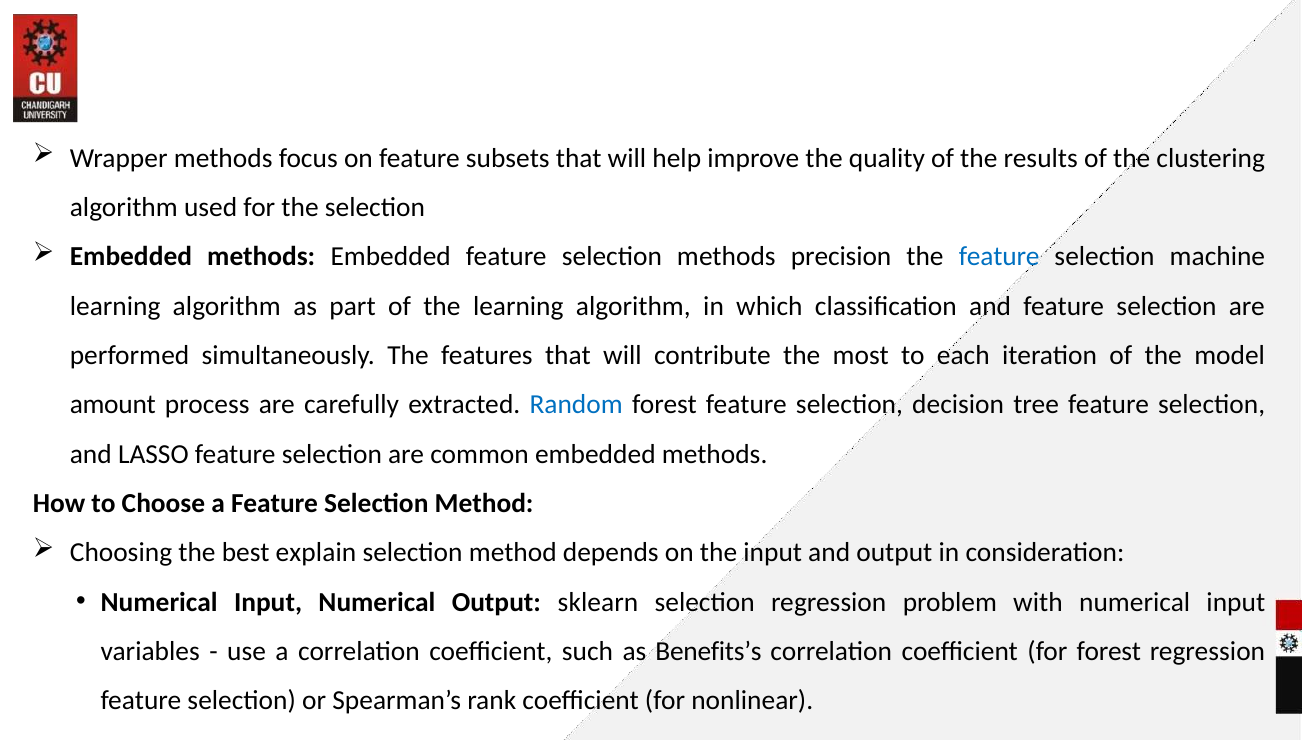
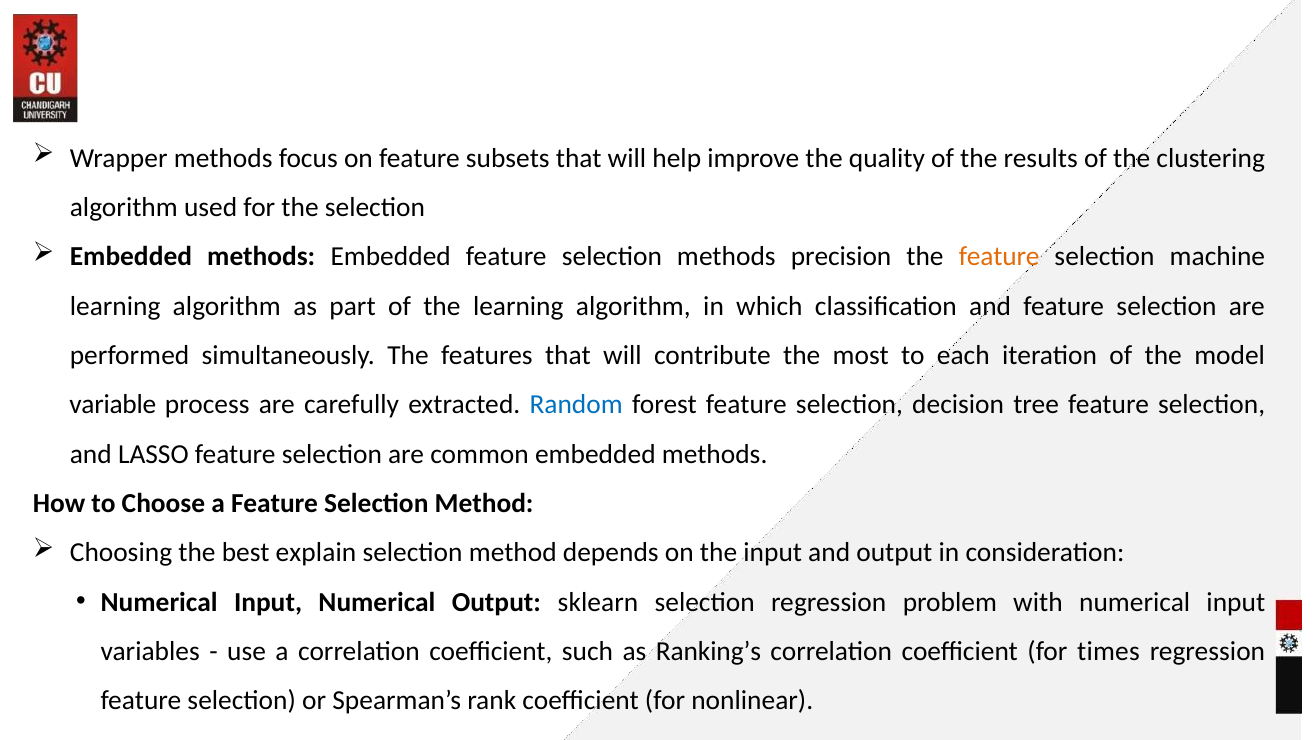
feature at (999, 257) colour: blue -> orange
amount: amount -> variable
Benefits’s: Benefits’s -> Ranking’s
for forest: forest -> times
